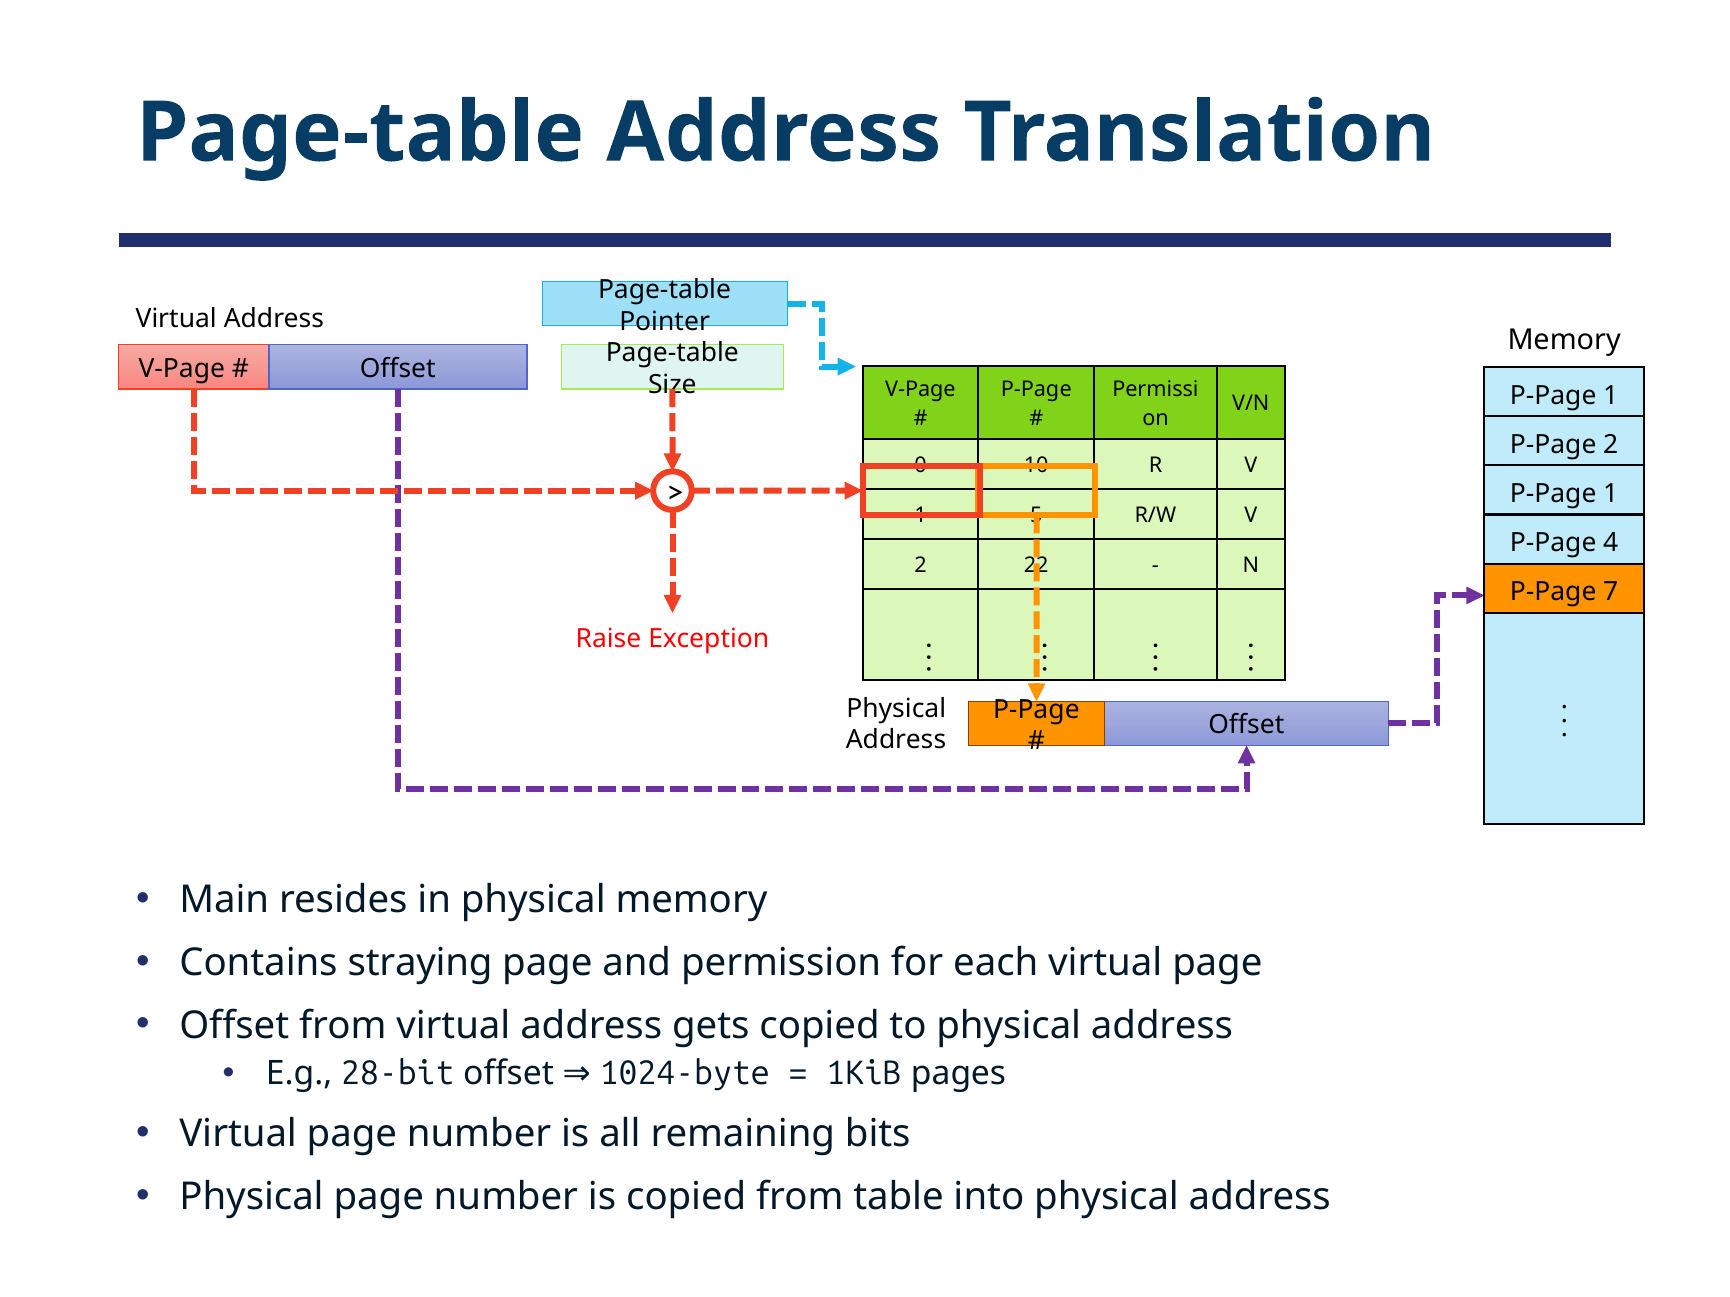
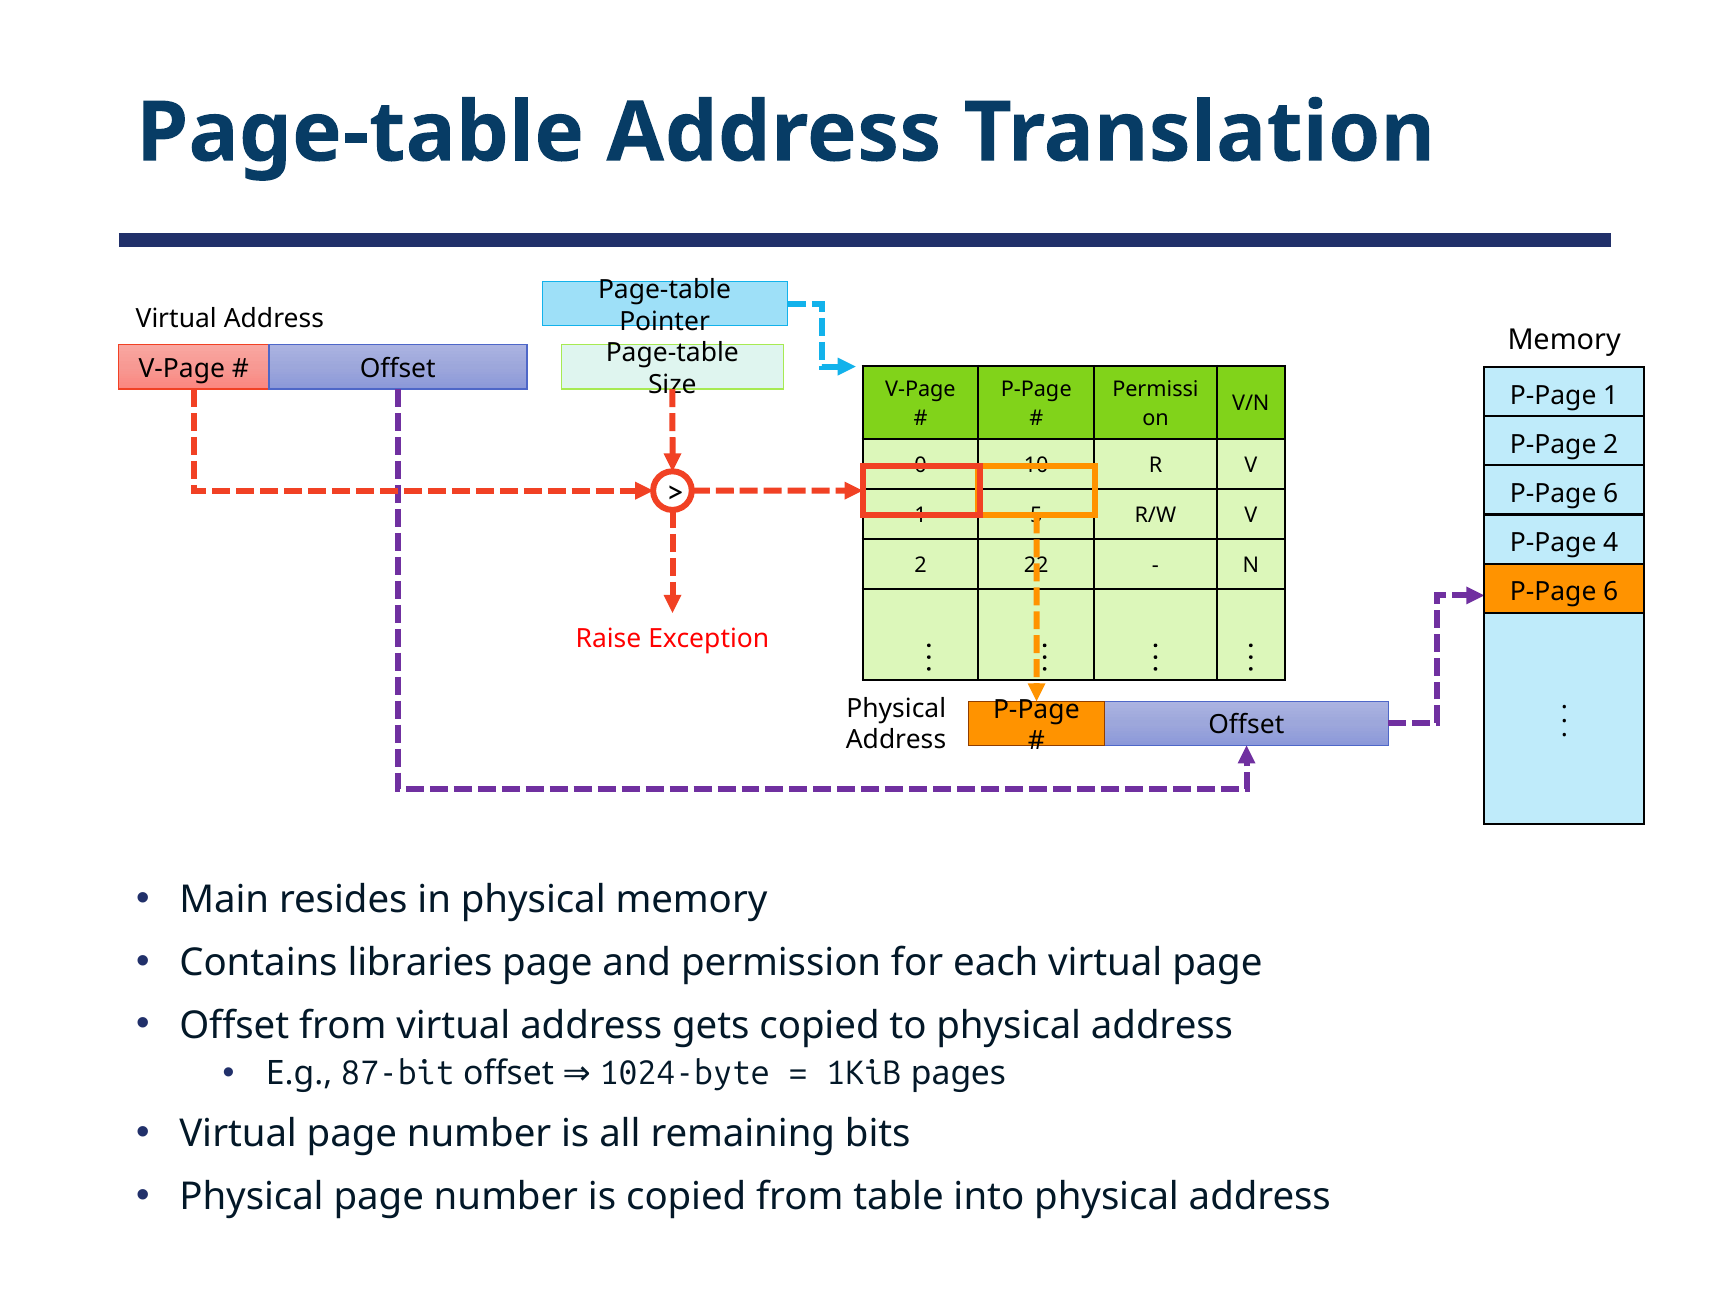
1 at (1611, 494): 1 -> 6
7 at (1611, 592): 7 -> 6
straying: straying -> libraries
28-bit: 28-bit -> 87-bit
